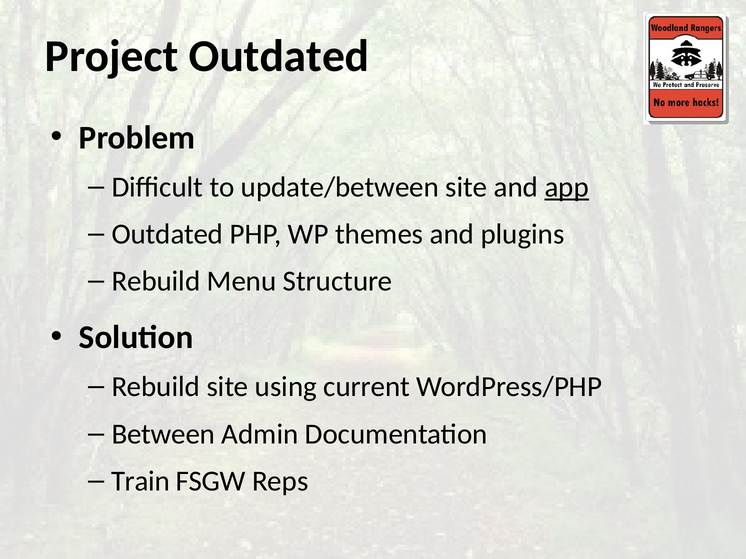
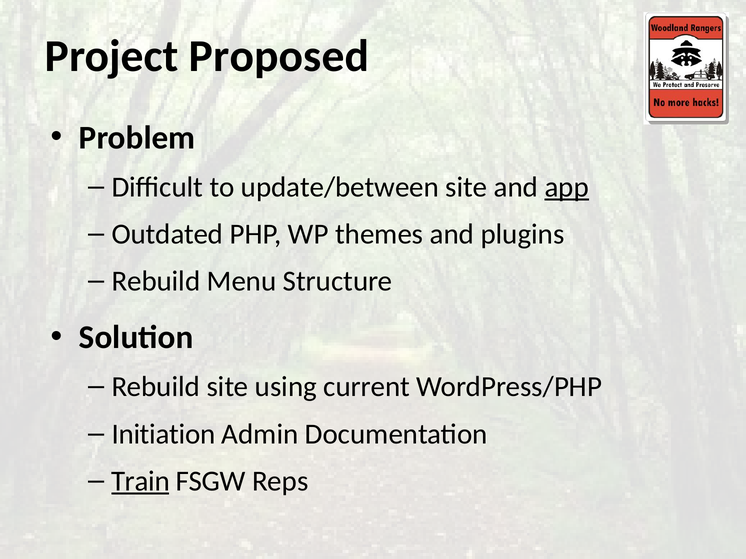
Project Outdated: Outdated -> Proposed
Between: Between -> Initiation
Train underline: none -> present
